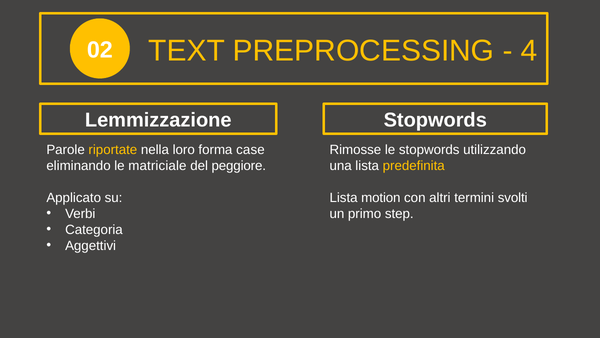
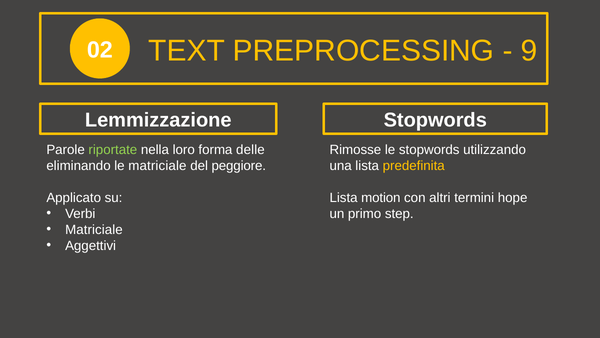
4: 4 -> 9
riportate colour: yellow -> light green
case: case -> delle
svolti: svolti -> hope
Categoria at (94, 229): Categoria -> Matriciale
